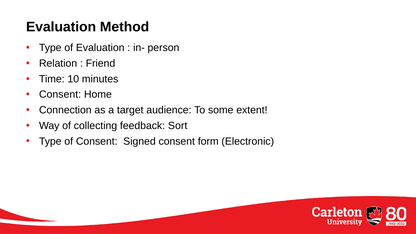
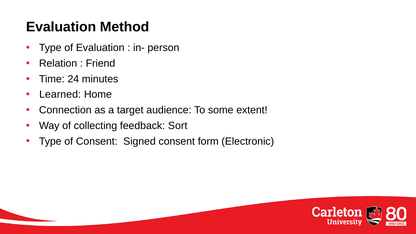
10: 10 -> 24
Consent at (60, 95): Consent -> Learned
